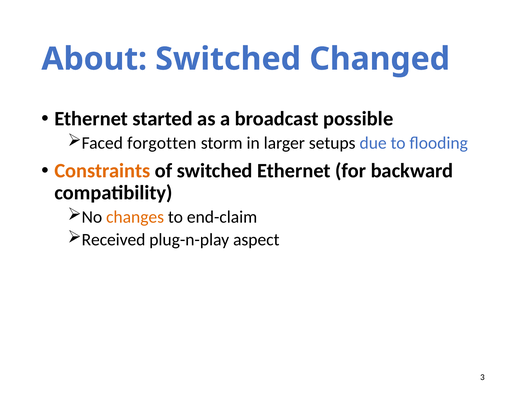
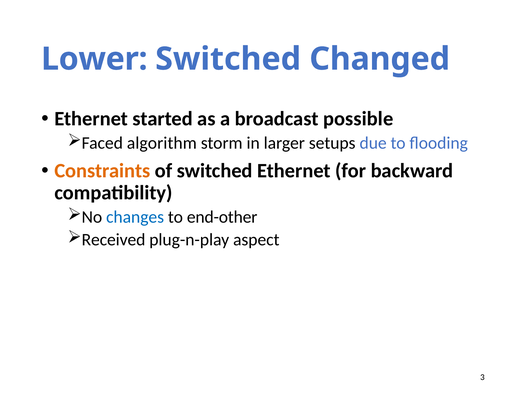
About: About -> Lower
forgotten: forgotten -> algorithm
changes colour: orange -> blue
end-claim: end-claim -> end-other
